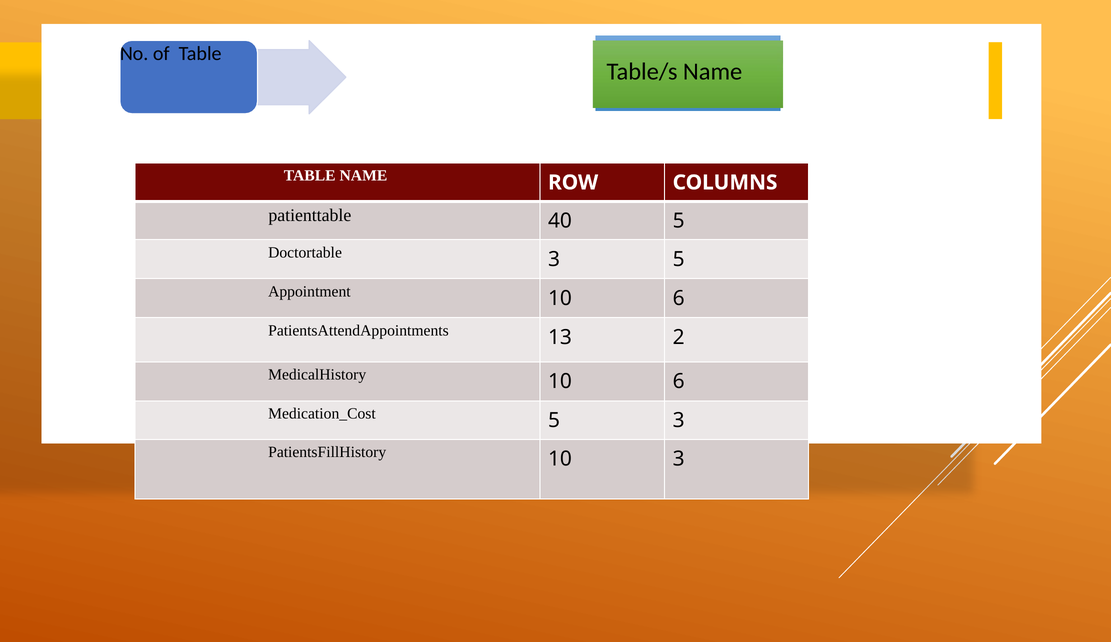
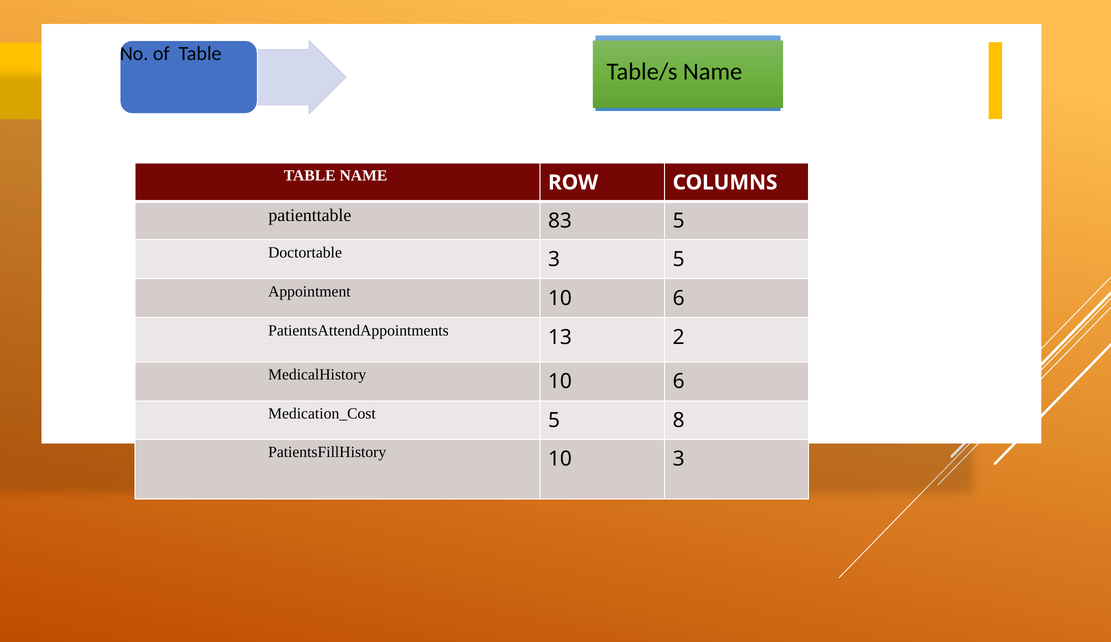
40: 40 -> 83
5 3: 3 -> 8
